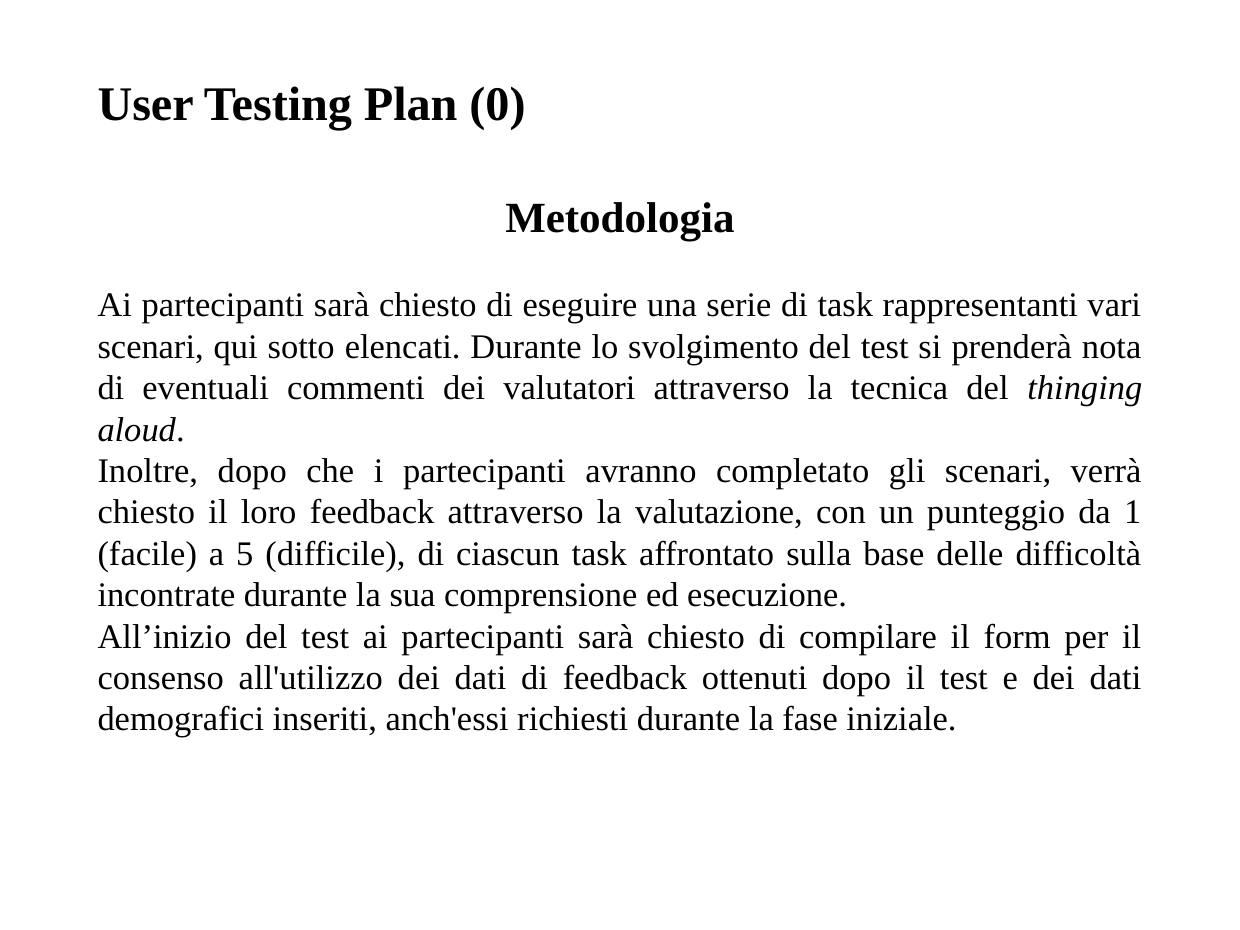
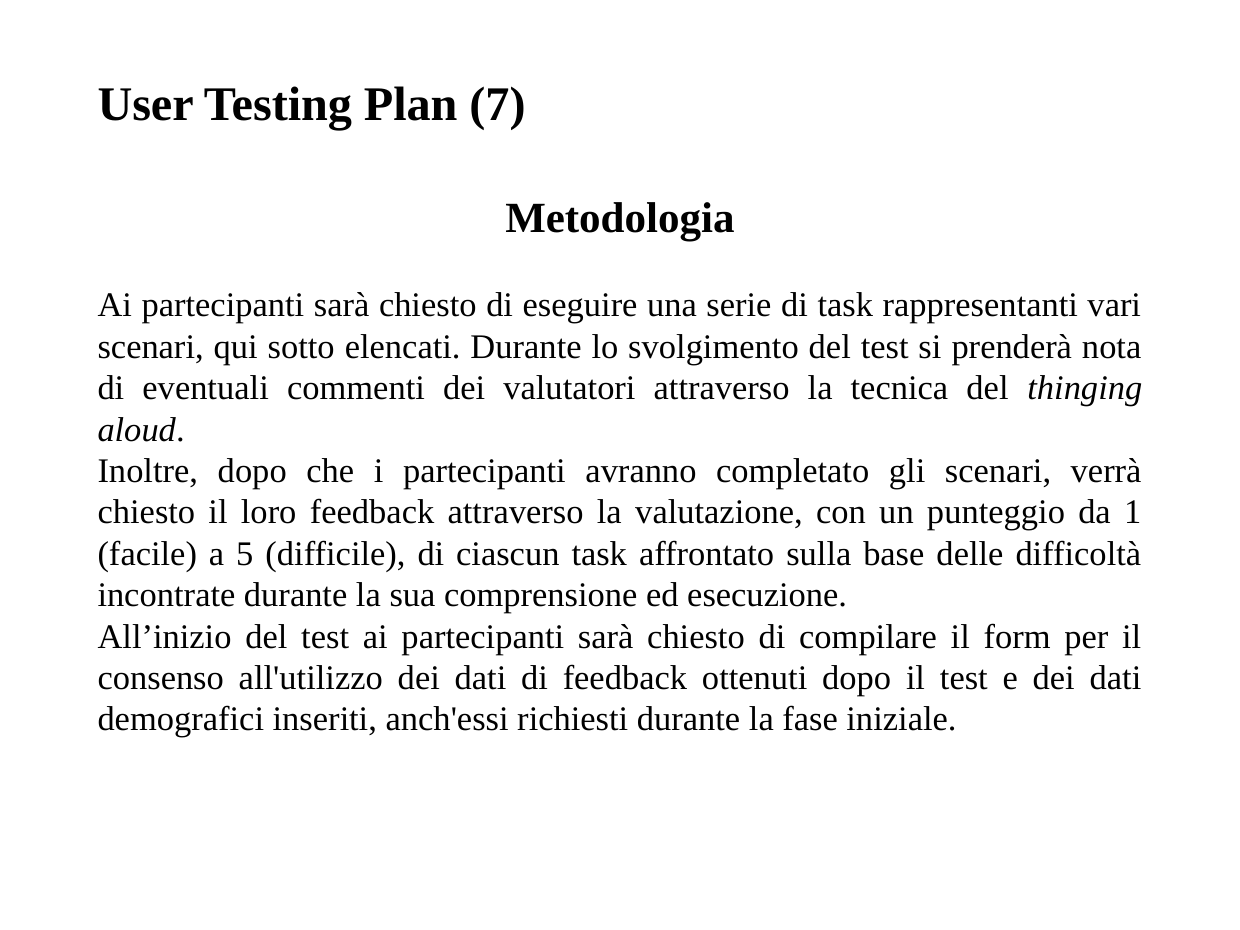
0: 0 -> 7
